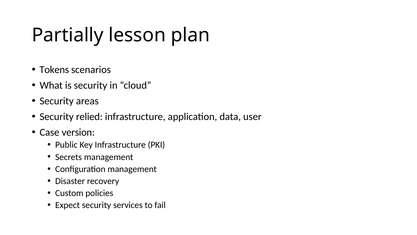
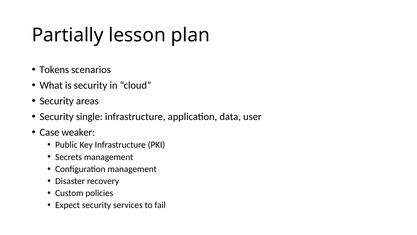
relied: relied -> single
version: version -> weaker
